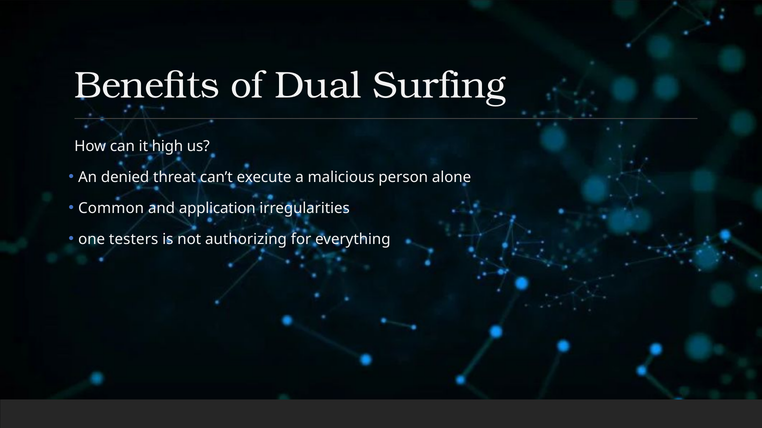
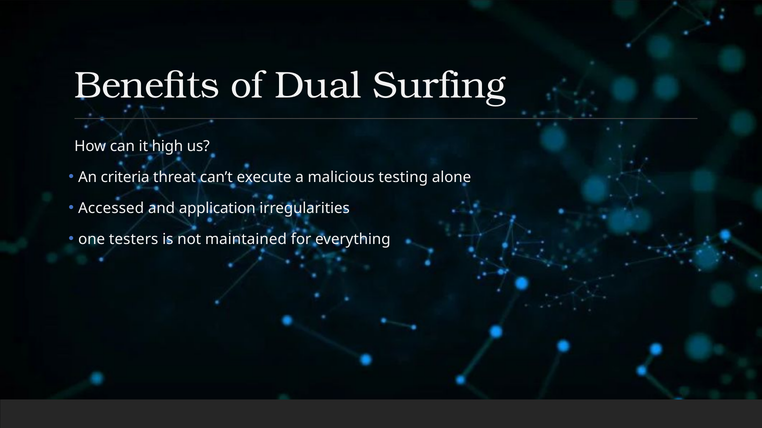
denied: denied -> criteria
person: person -> testing
Common: Common -> Accessed
authorizing: authorizing -> maintained
